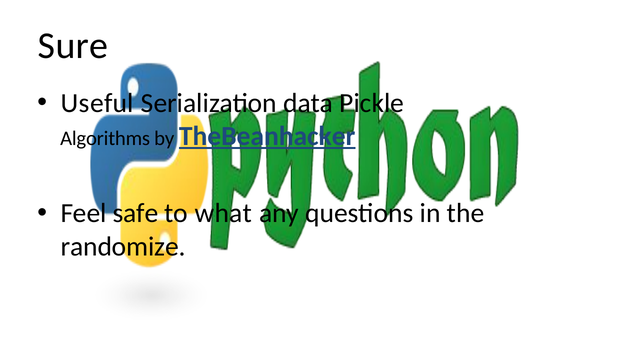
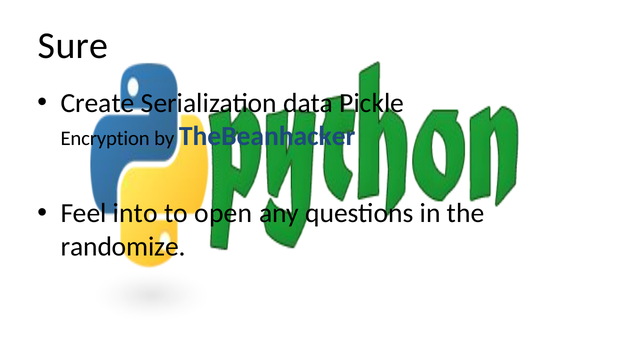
Useful: Useful -> Create
Algorithms: Algorithms -> Encryption
TheBeanhacker underline: present -> none
safe: safe -> into
what: what -> open
